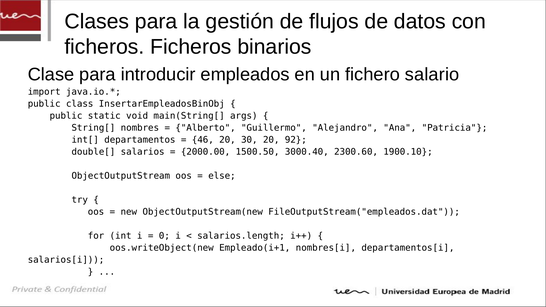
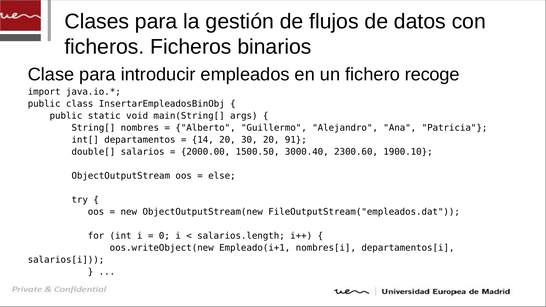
salario: salario -> recoge
46: 46 -> 14
92: 92 -> 91
